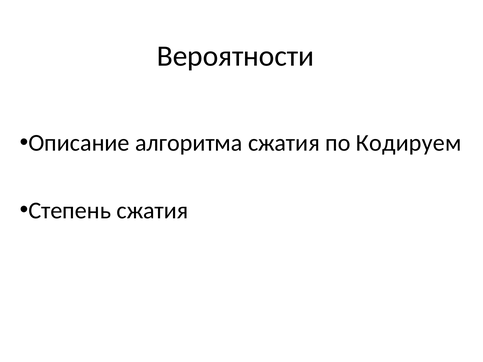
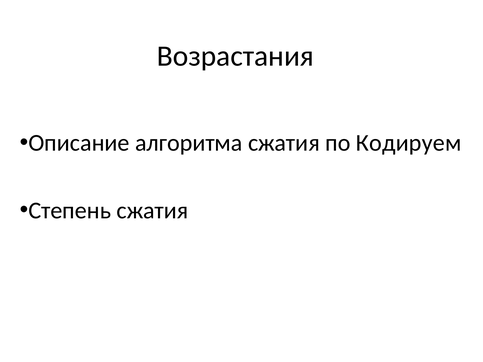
Вероятности: Вероятности -> Возрастания
